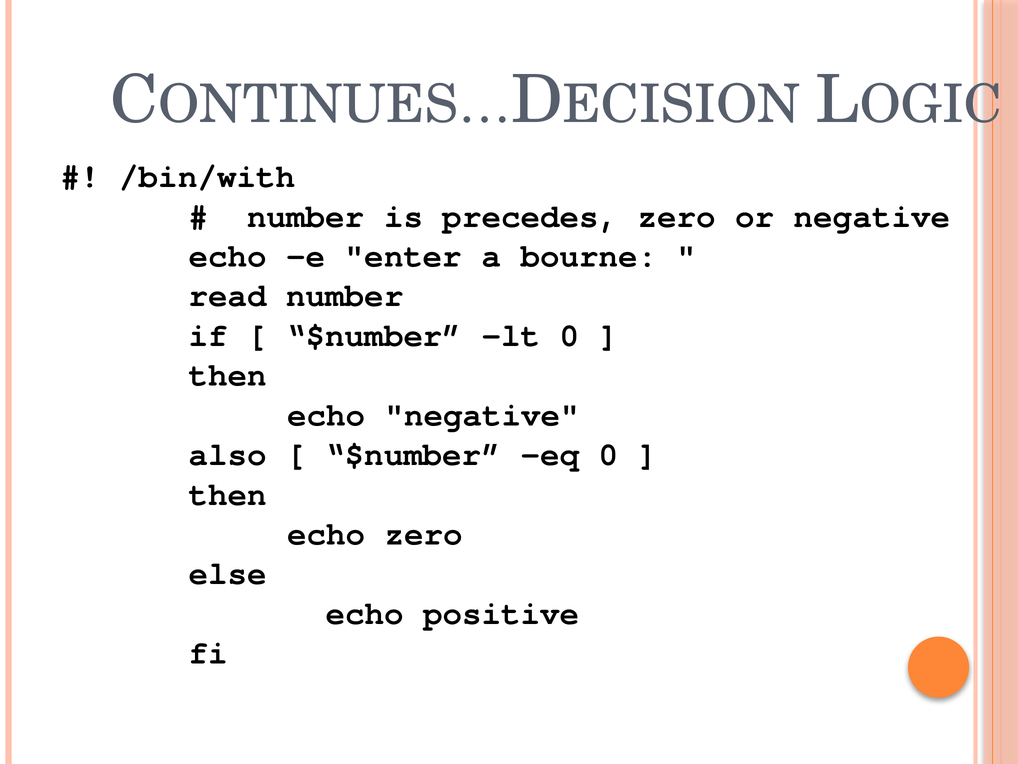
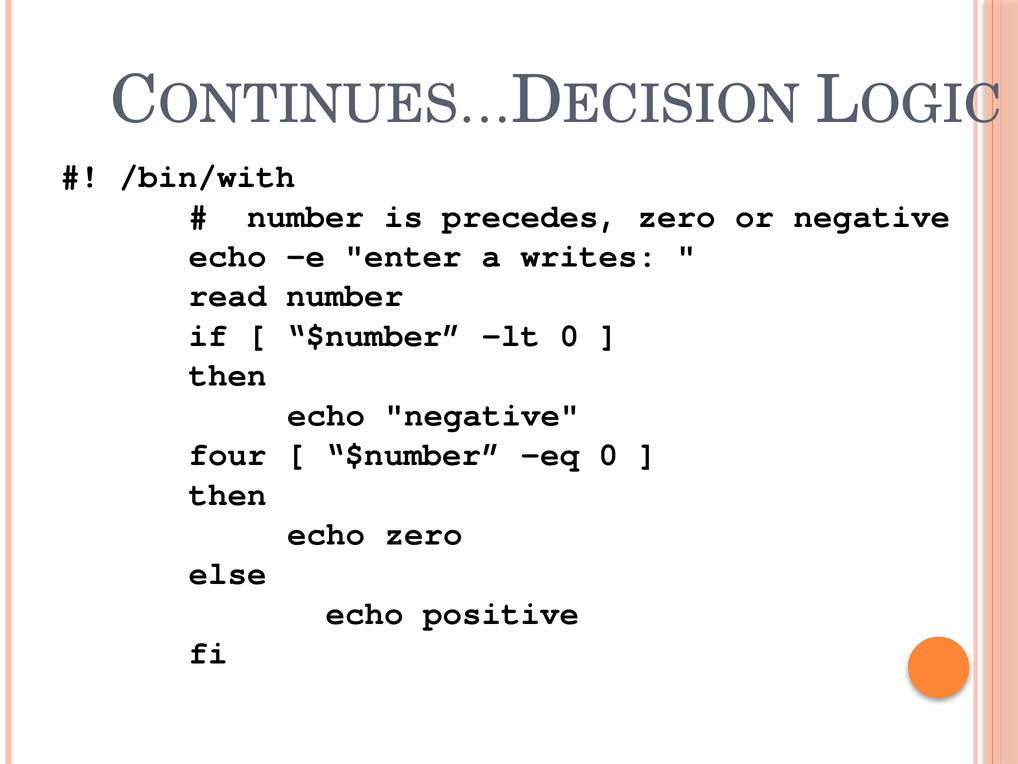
bourne: bourne -> writes
also: also -> four
